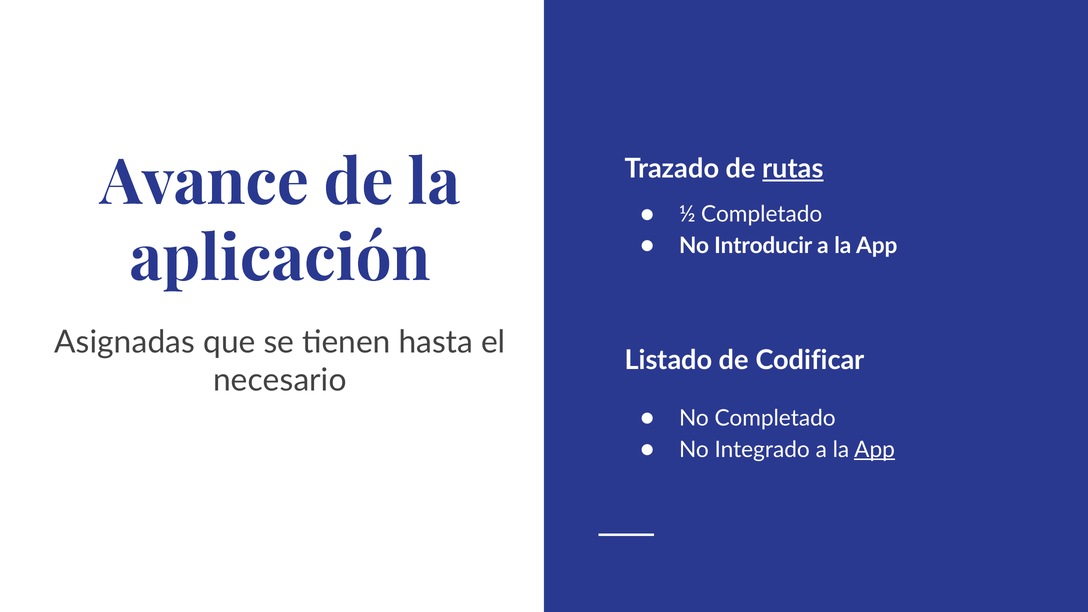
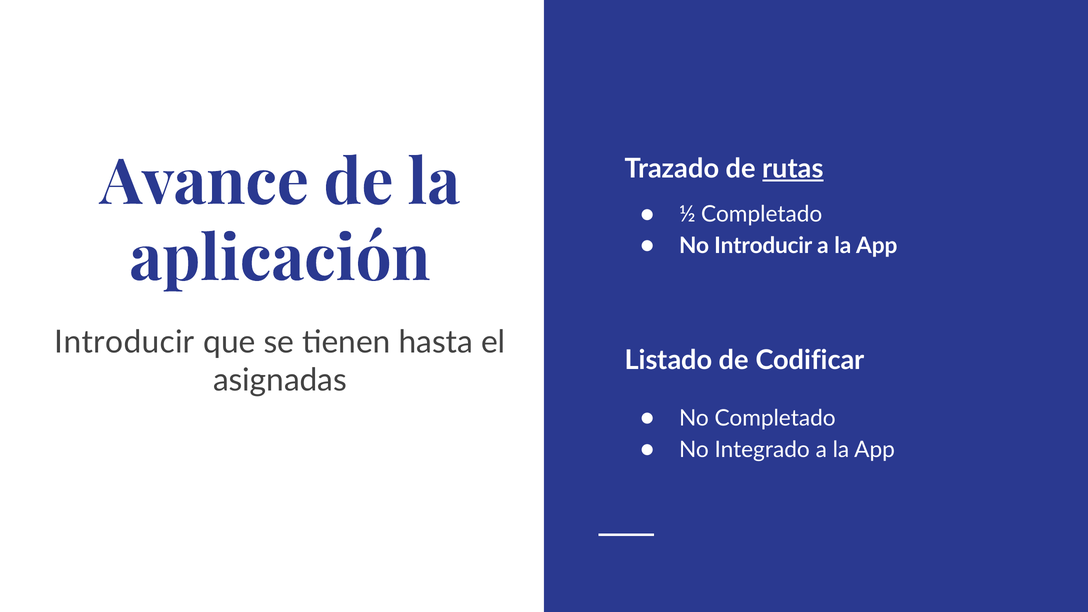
Asignadas at (125, 342): Asignadas -> Introducir
necesario: necesario -> asignadas
App at (875, 450) underline: present -> none
